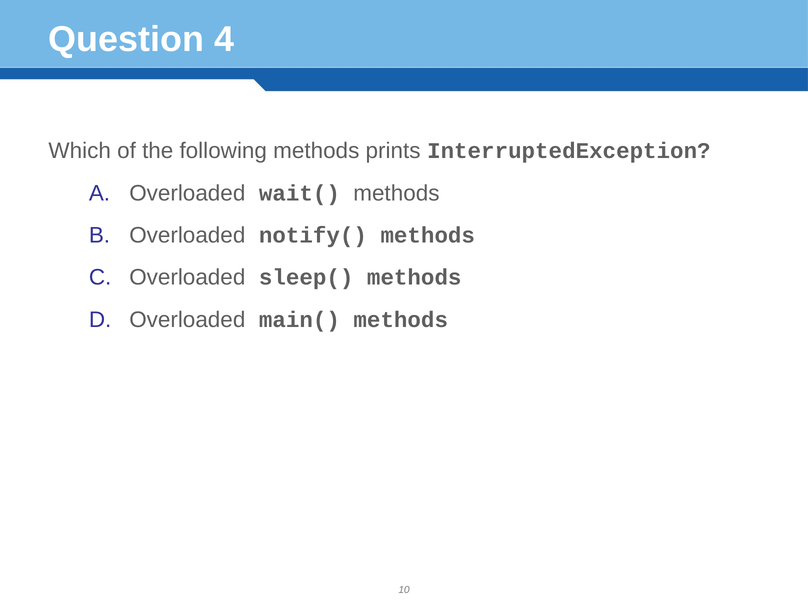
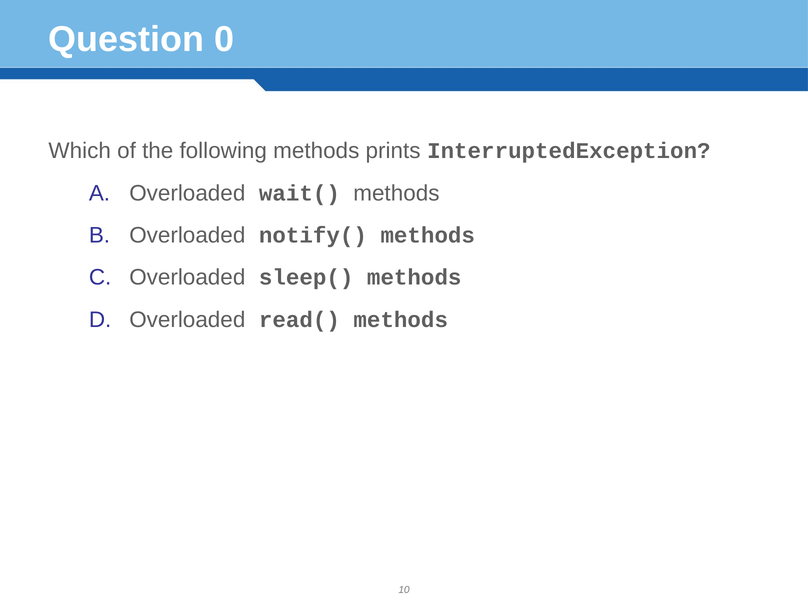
4: 4 -> 0
main(: main( -> read(
